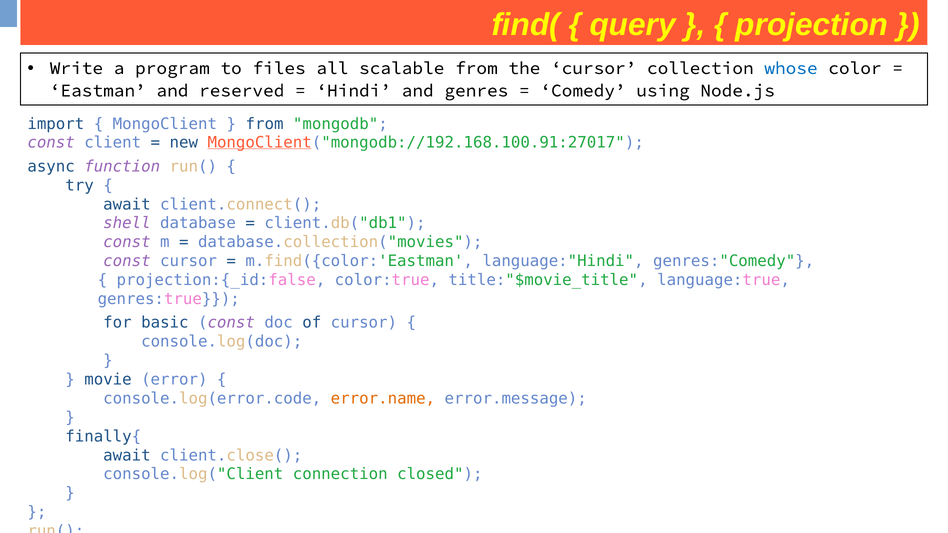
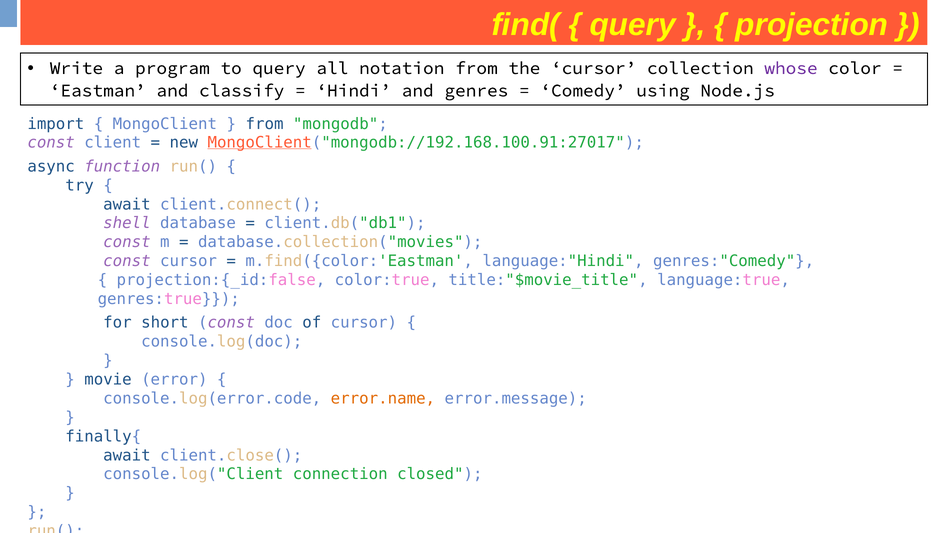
to files: files -> query
scalable: scalable -> notation
whose colour: blue -> purple
reserved: reserved -> classify
basic: basic -> short
